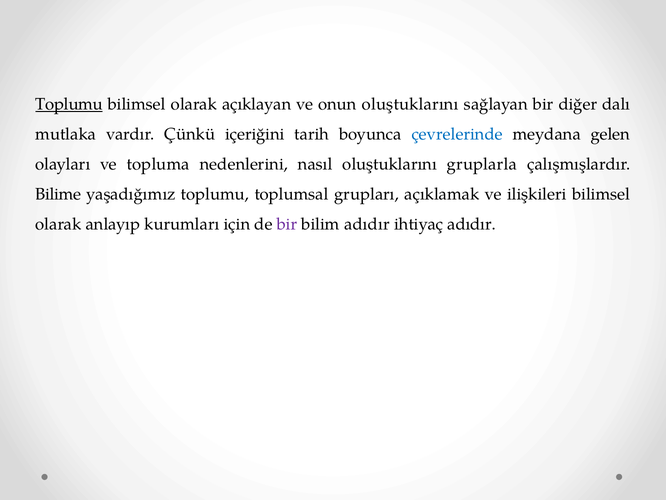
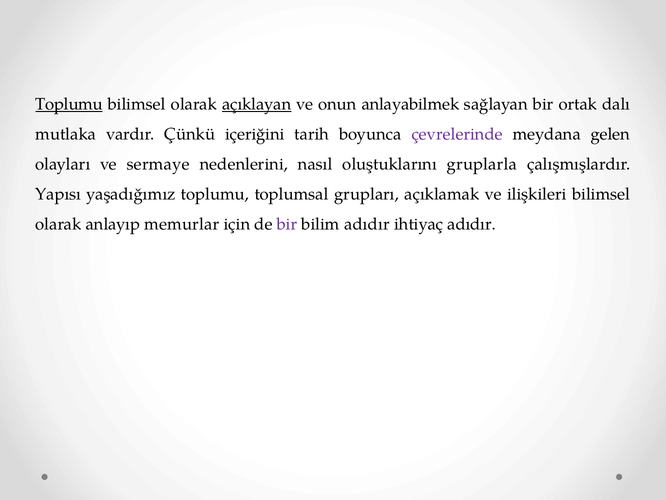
açıklayan underline: none -> present
onun oluştuklarını: oluştuklarını -> anlayabilmek
diğer: diğer -> ortak
çevrelerinde colour: blue -> purple
topluma: topluma -> sermaye
Bilime: Bilime -> Yapısı
kurumları: kurumları -> memurlar
